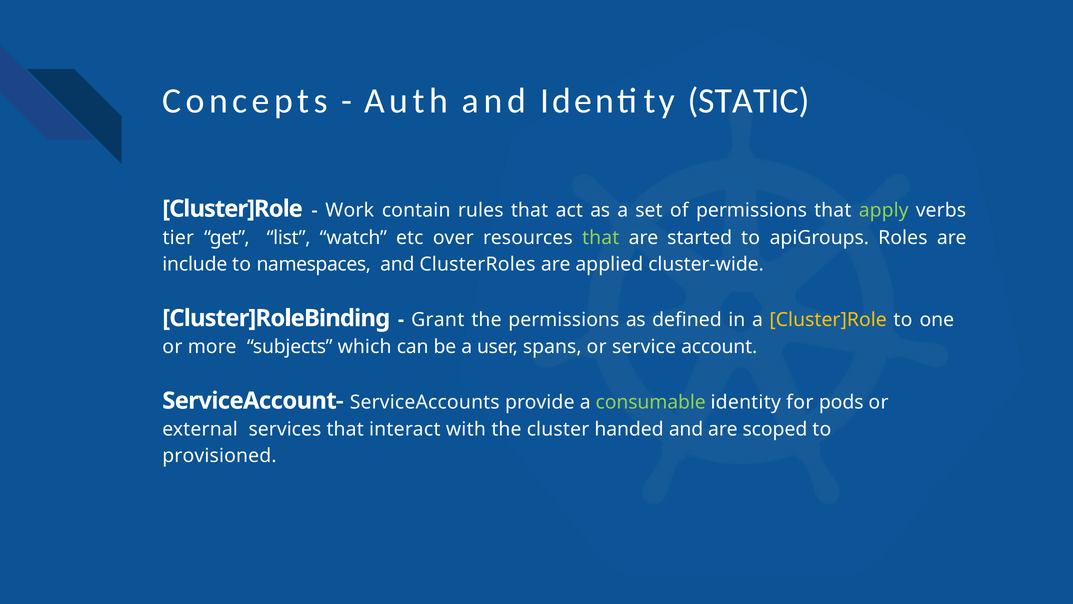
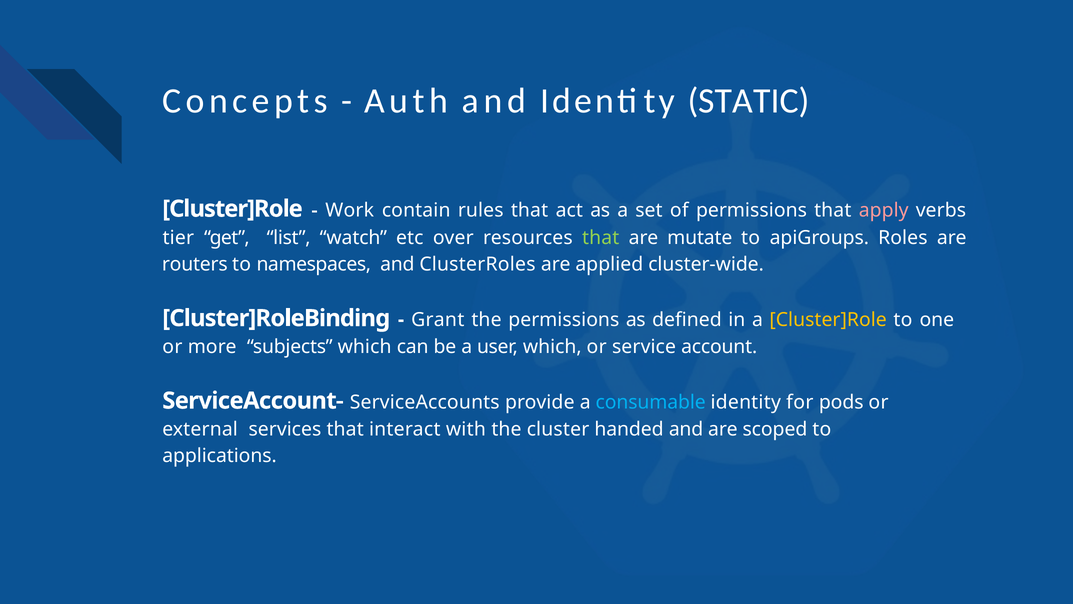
apply colour: light green -> pink
started: started -> mutate
include: include -> routers
user spans: spans -> which
consumable colour: light green -> light blue
provisioned: provisioned -> applications
